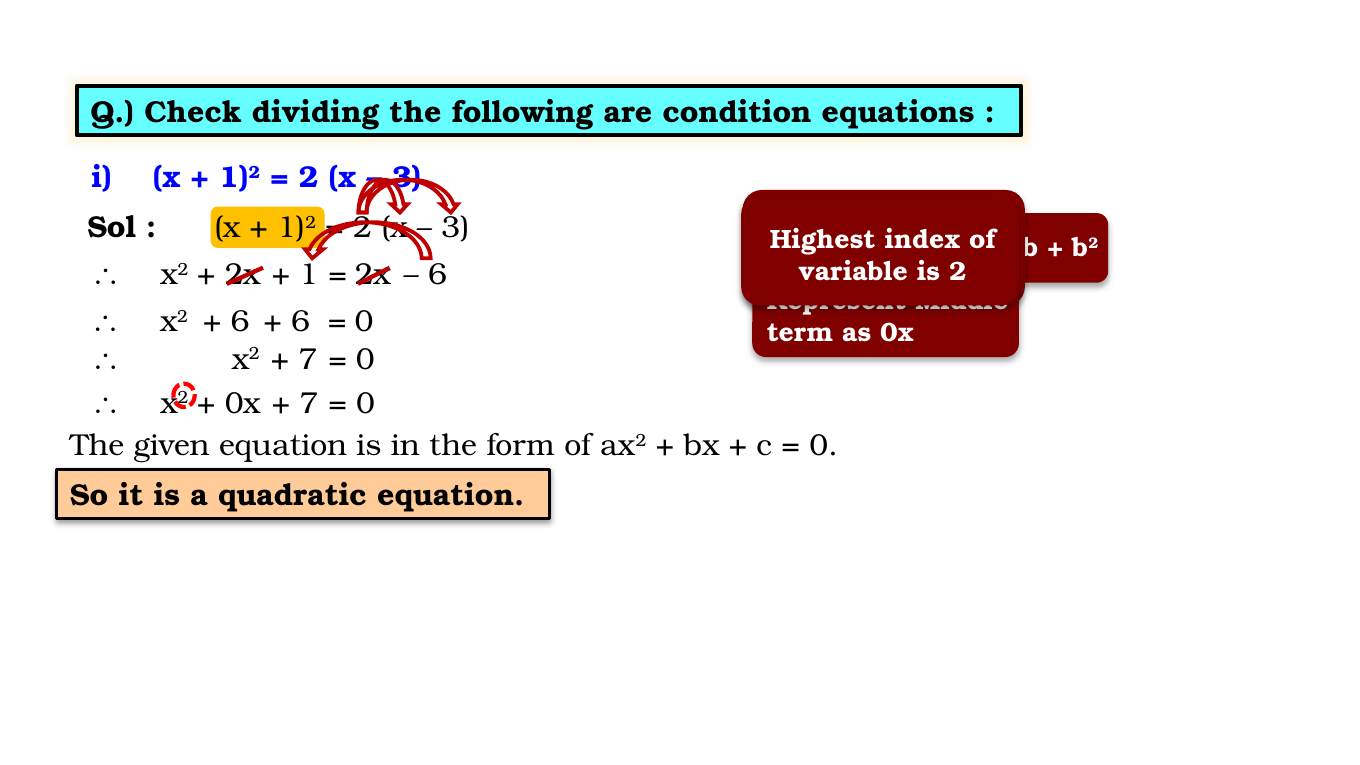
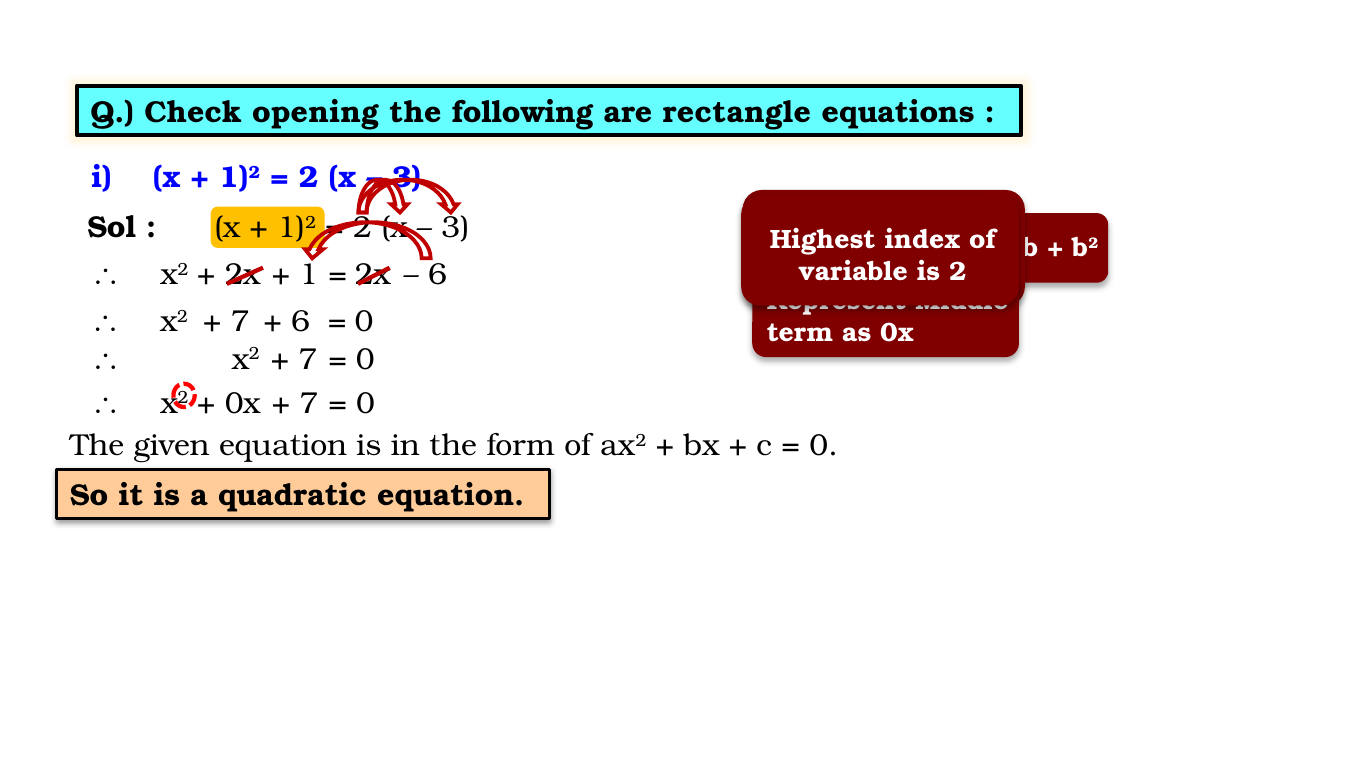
dividing: dividing -> opening
condition: condition -> rectangle
6 at (240, 321): 6 -> 7
